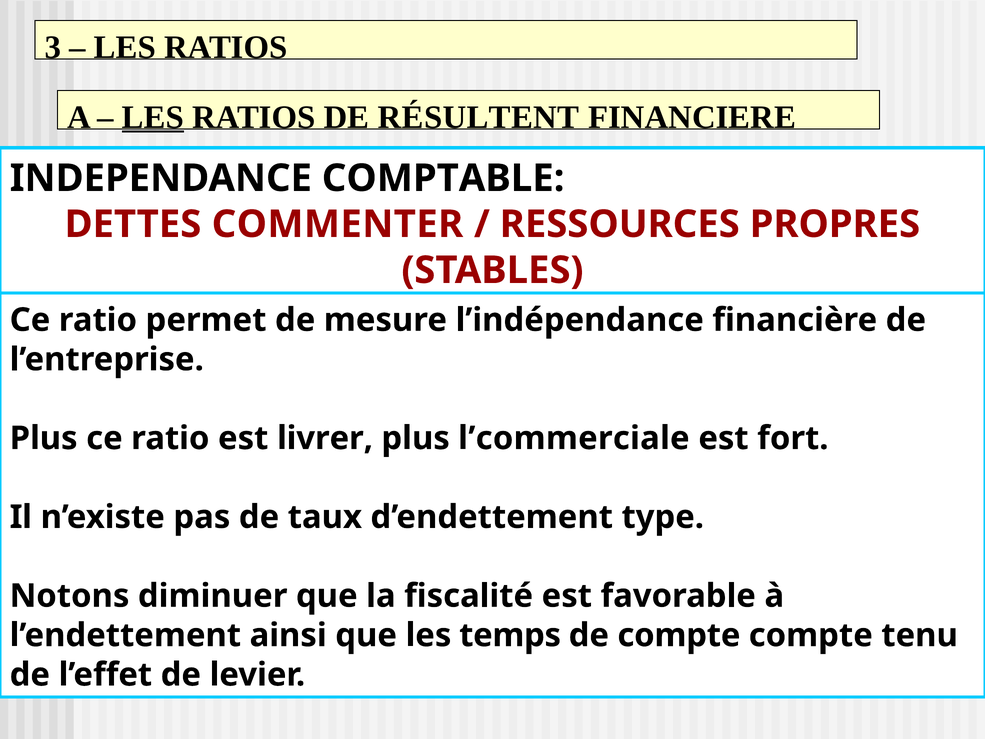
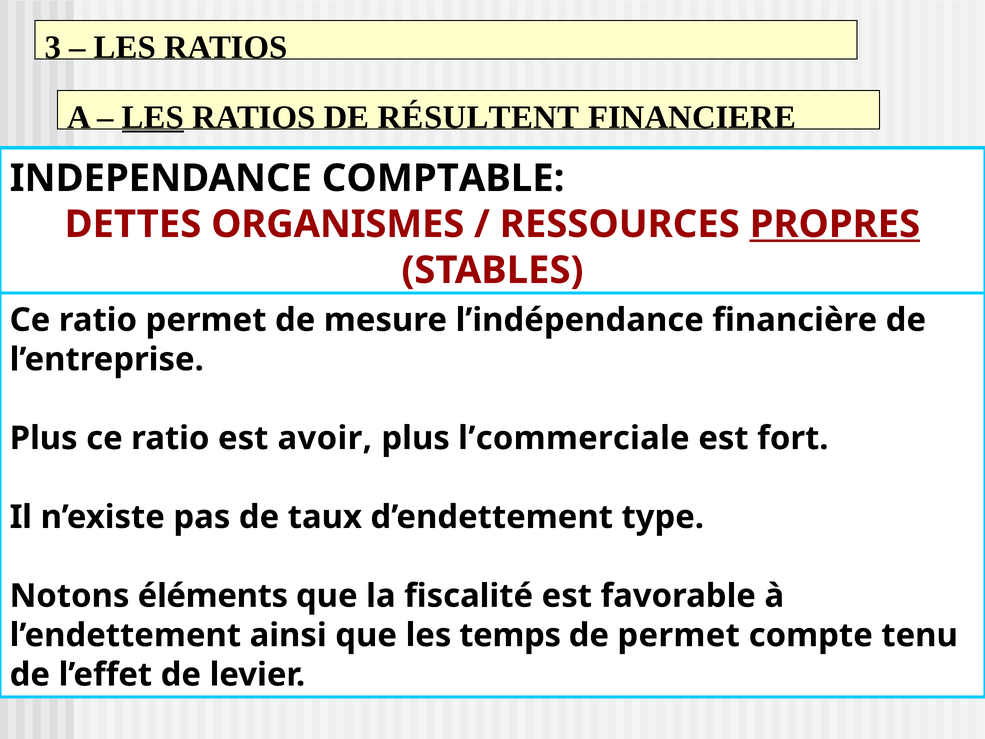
COMMENTER: COMMENTER -> ORGANISMES
PROPRES underline: none -> present
livrer: livrer -> avoir
diminuer: diminuer -> éléments
de compte: compte -> permet
